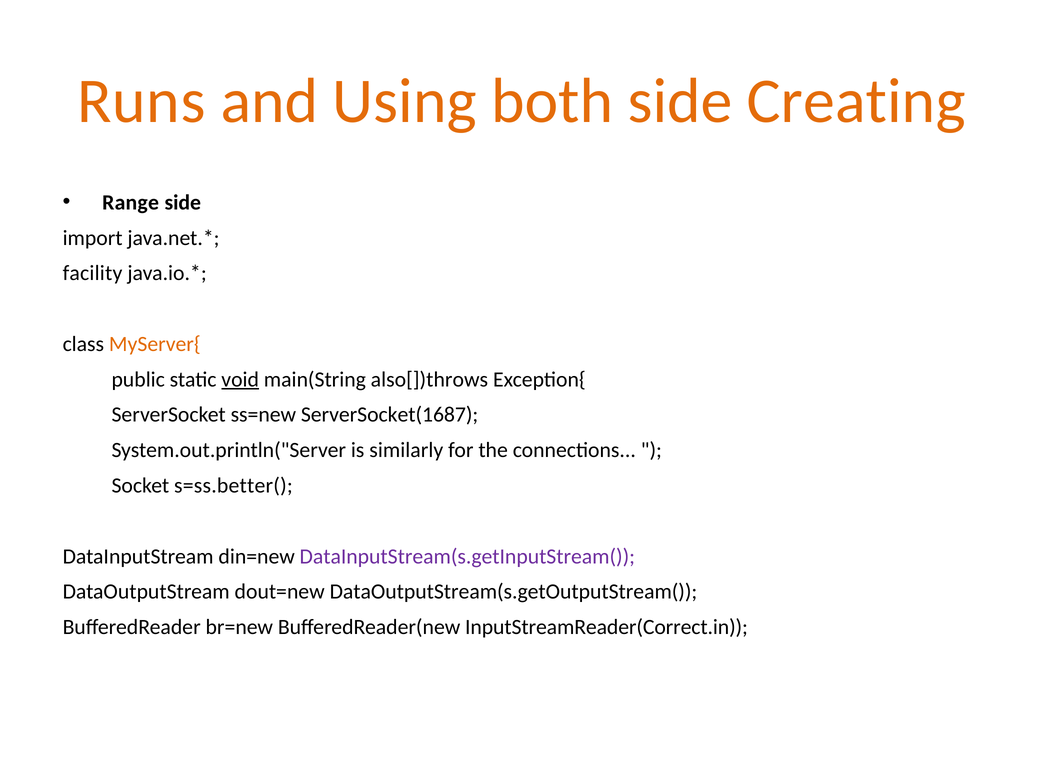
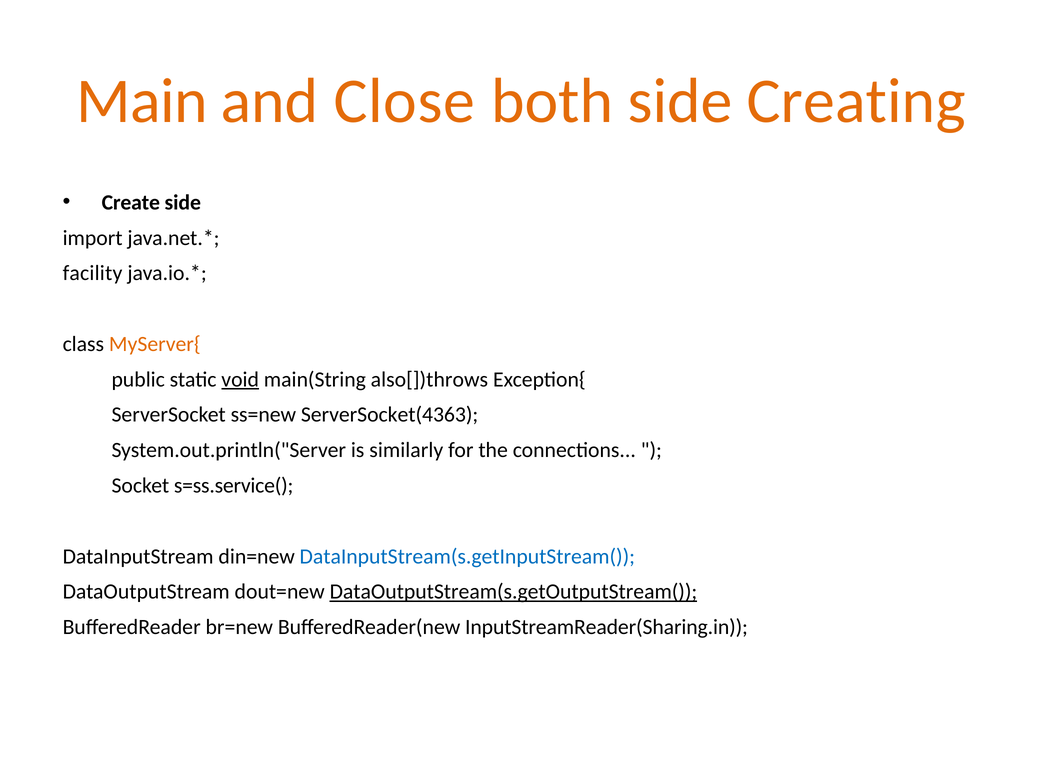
Runs: Runs -> Main
Using: Using -> Close
Range: Range -> Create
ServerSocket(1687: ServerSocket(1687 -> ServerSocket(4363
s=ss.better(: s=ss.better( -> s=ss.service(
DataInputStream(s.getInputStream( colour: purple -> blue
DataOutputStream(s.getOutputStream( underline: none -> present
InputStreamReader(Correct.in: InputStreamReader(Correct.in -> InputStreamReader(Sharing.in
